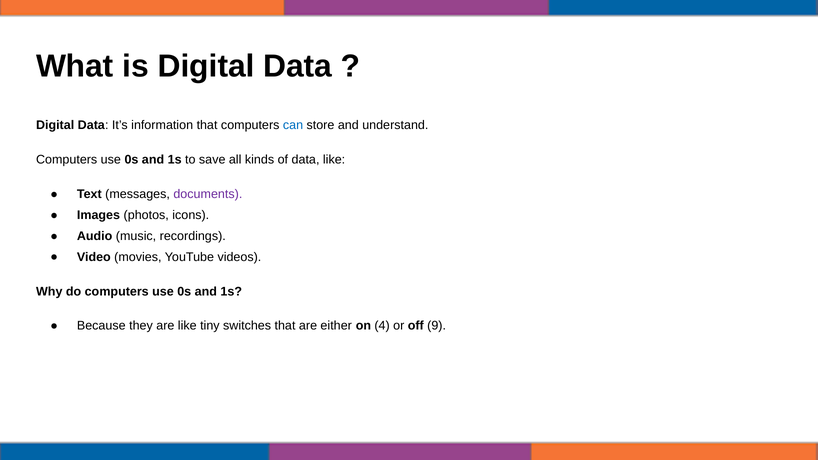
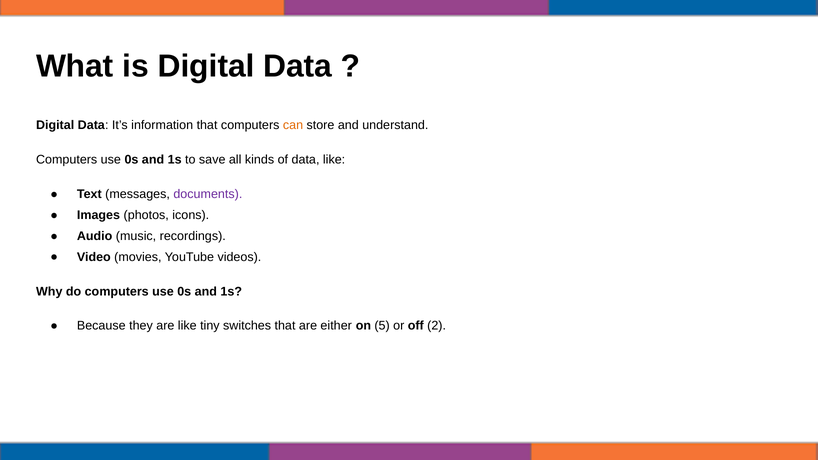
can colour: blue -> orange
4: 4 -> 5
9: 9 -> 2
